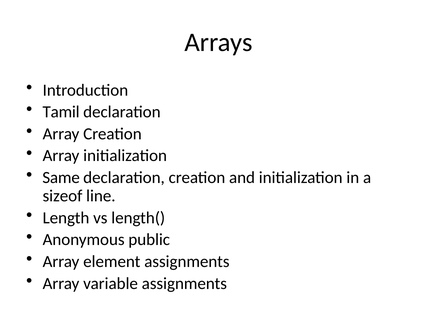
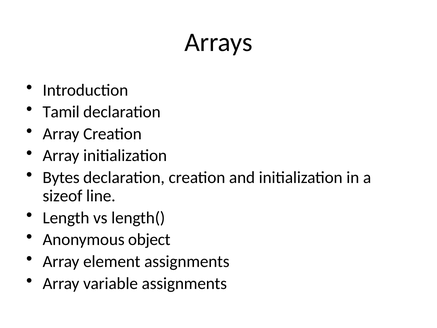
Same: Same -> Bytes
public: public -> object
